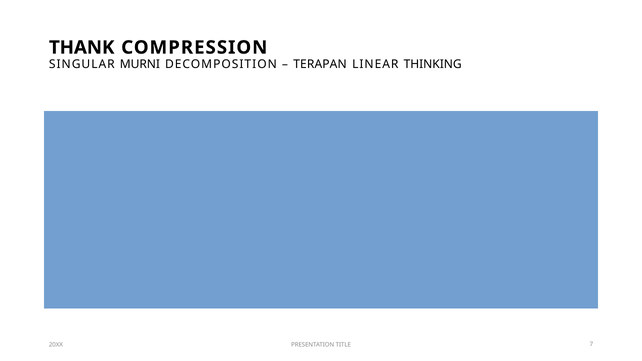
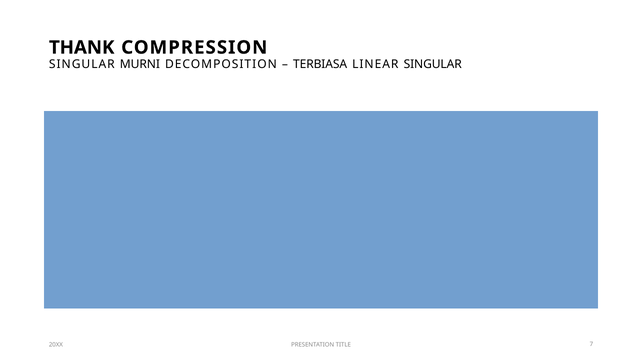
TERAPAN: TERAPAN -> TERBIASA
LINEAR THINKING: THINKING -> SINGULAR
